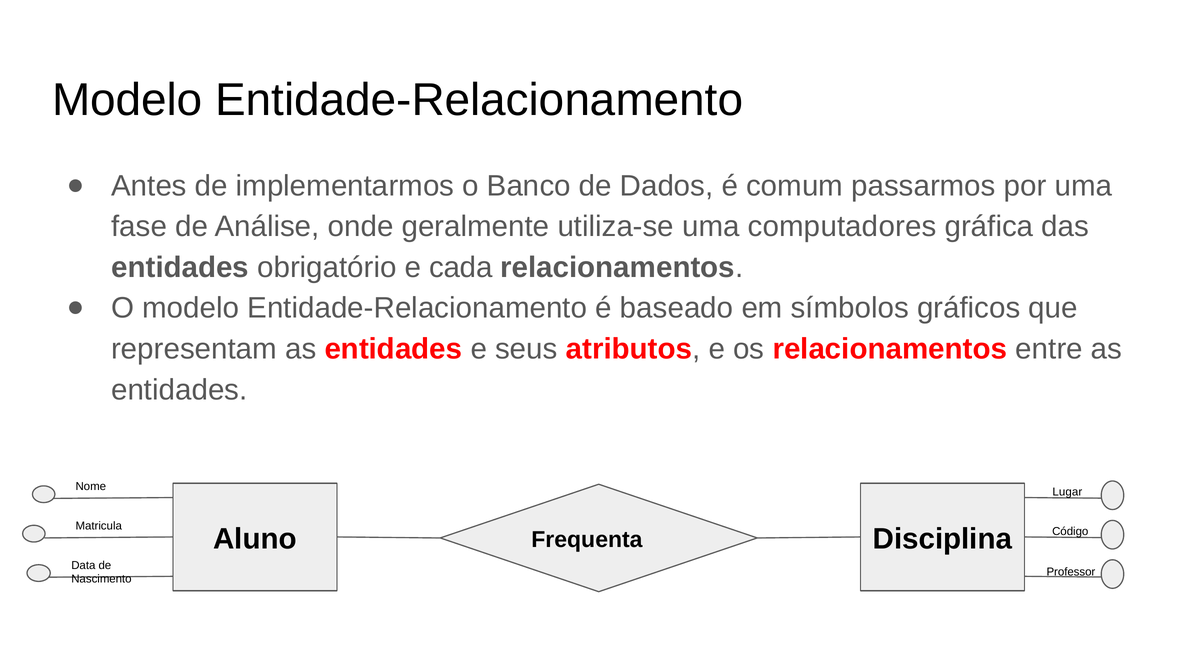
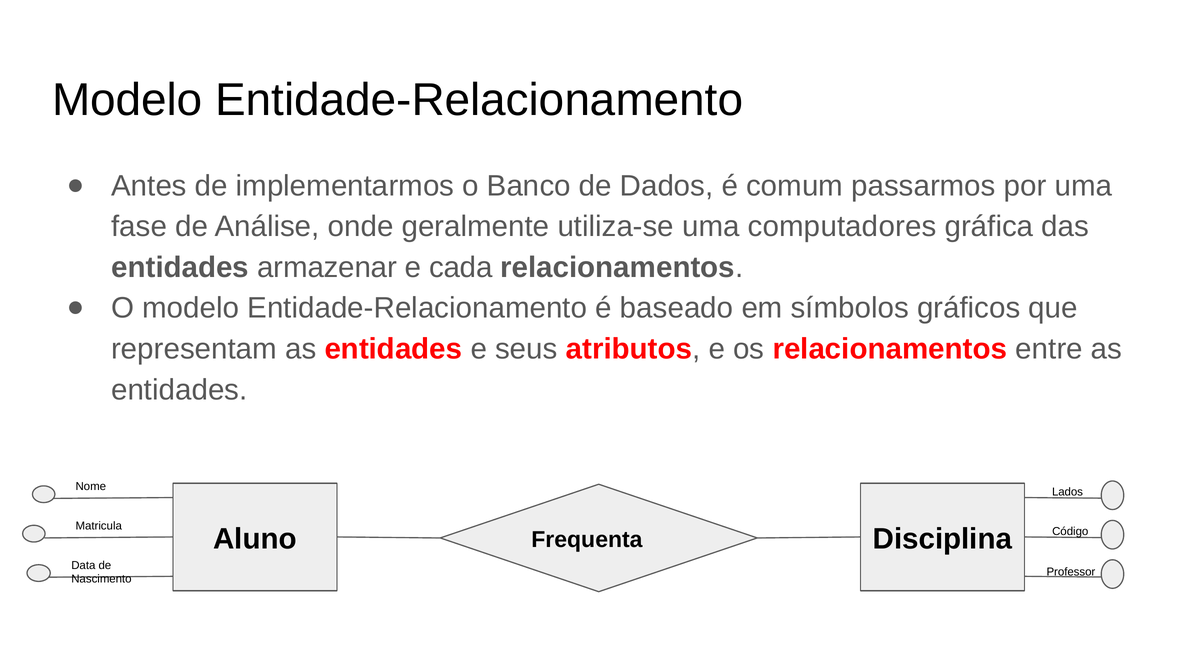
obrigatório: obrigatório -> armazenar
Lugar: Lugar -> Lados
